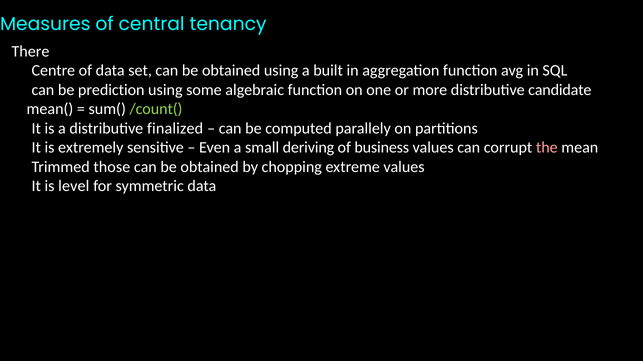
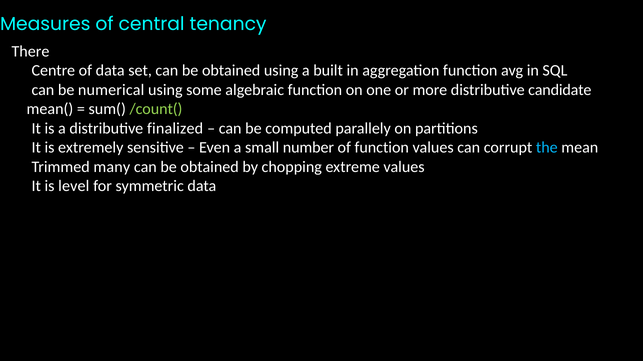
prediction: prediction -> numerical
deriving: deriving -> number
of business: business -> function
the colour: pink -> light blue
those: those -> many
